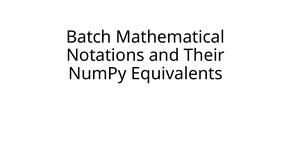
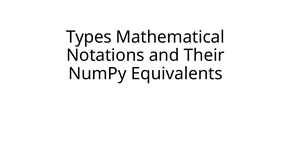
Batch: Batch -> Types
